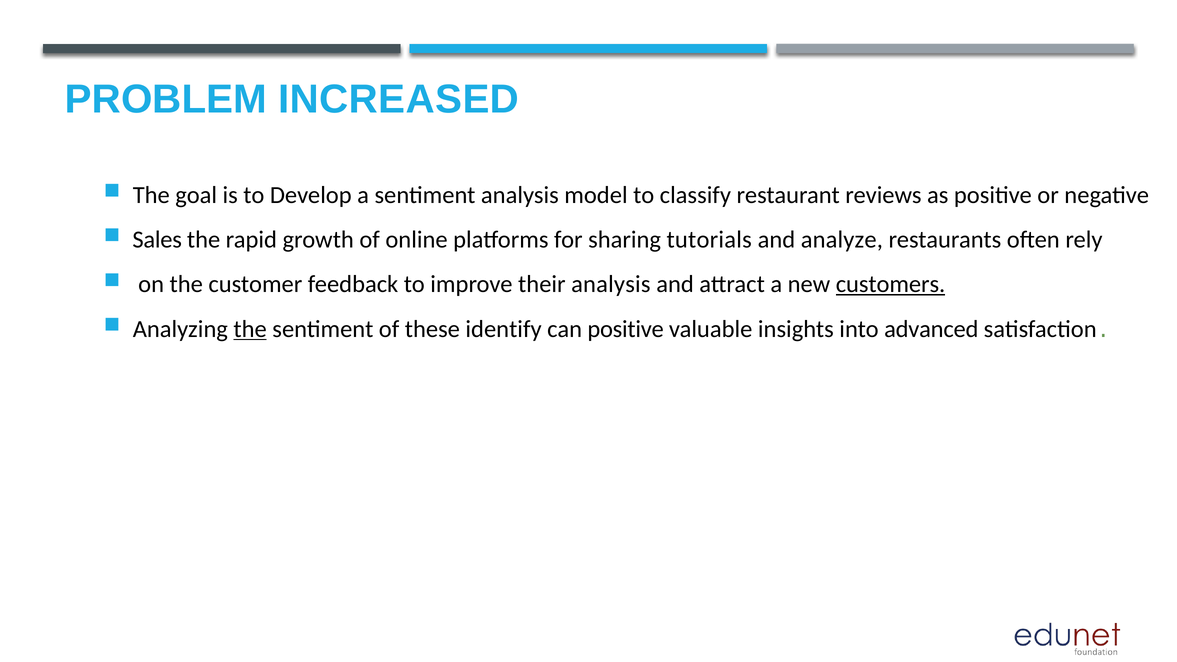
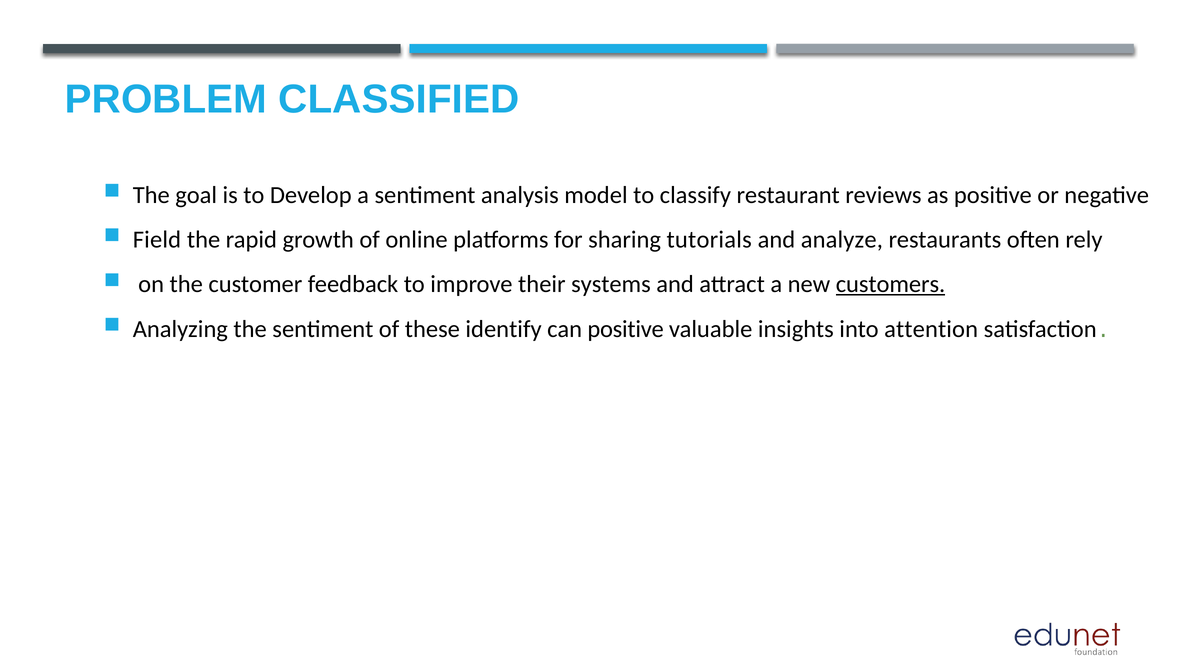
INCREASED: INCREASED -> CLASSIFIED
Sales: Sales -> Field
their analysis: analysis -> systems
the at (250, 329) underline: present -> none
advanced: advanced -> attention
